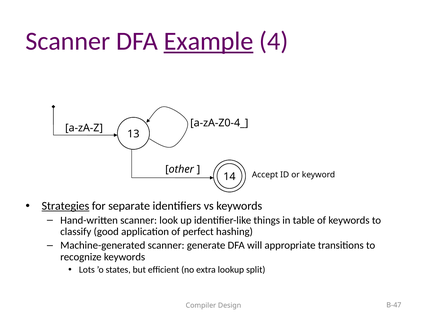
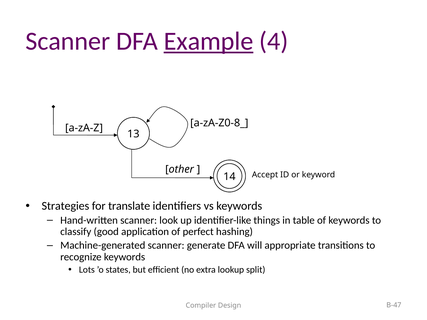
a-zA-Z0-4_: a-zA-Z0-4_ -> a-zA-Z0-8_
Strategies underline: present -> none
separate: separate -> translate
